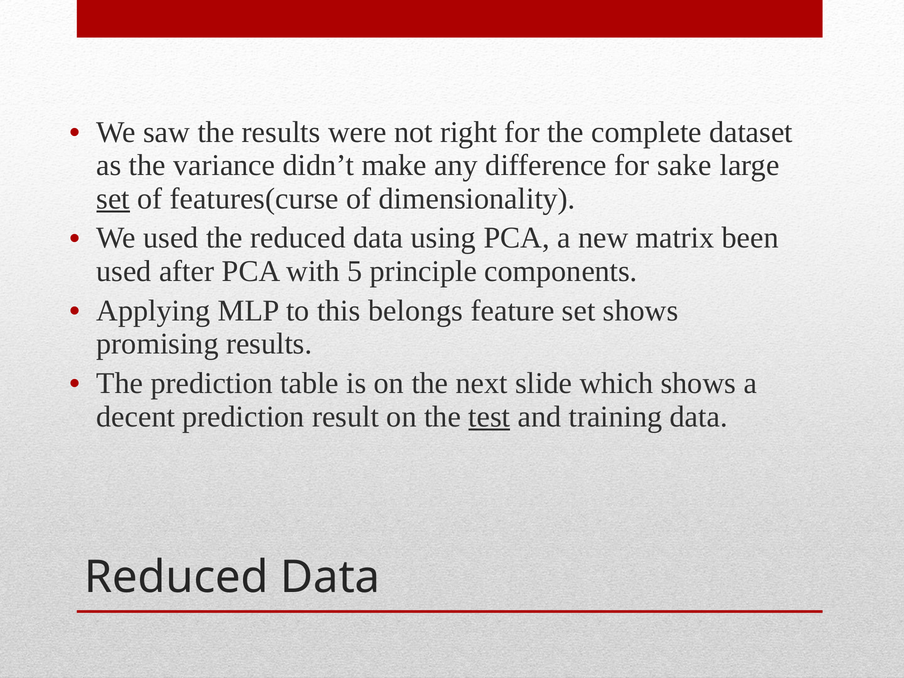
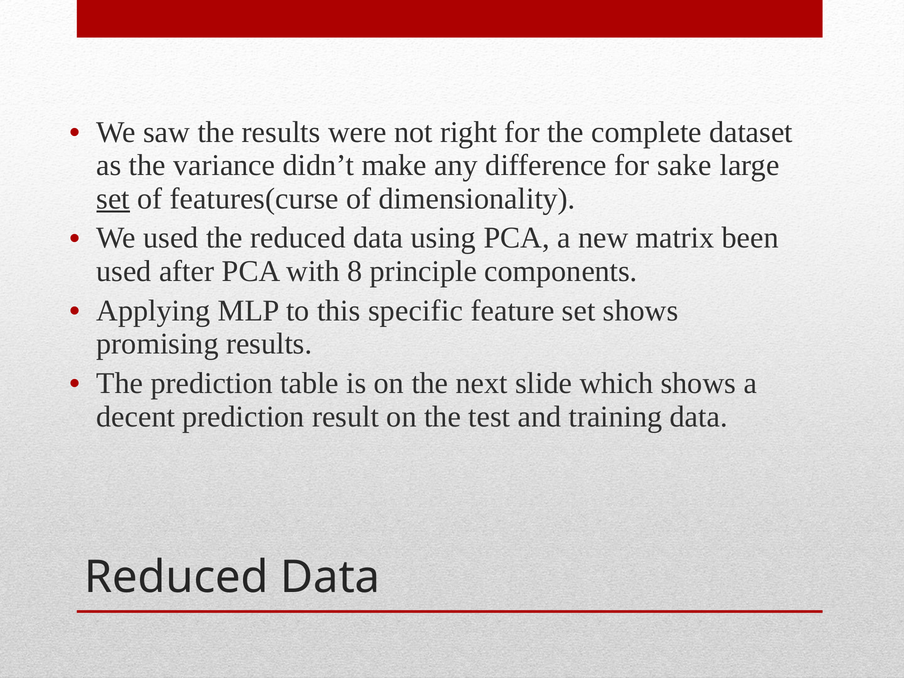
5: 5 -> 8
belongs: belongs -> specific
test underline: present -> none
